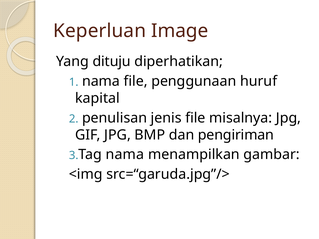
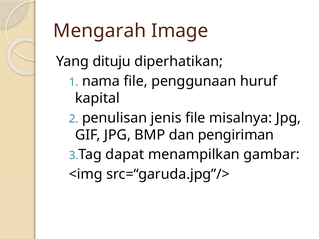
Keperluan: Keperluan -> Mengarah
Tag nama: nama -> dapat
